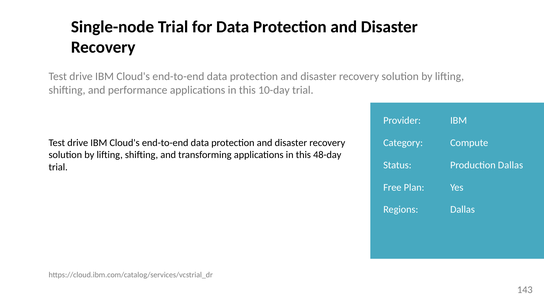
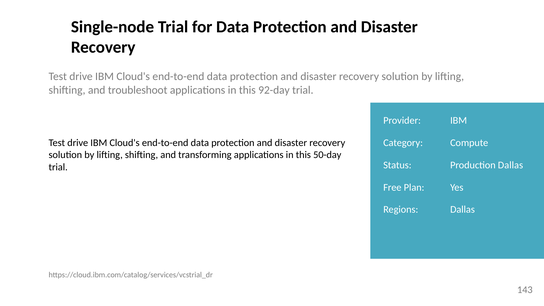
performance: performance -> troubleshoot
10-day: 10-day -> 92-day
48-day: 48-day -> 50-day
